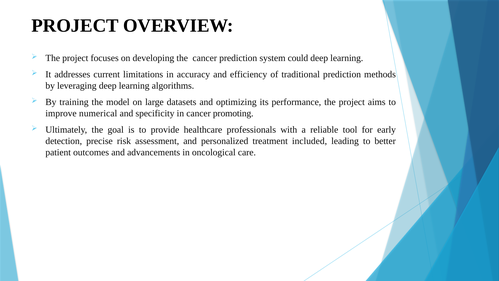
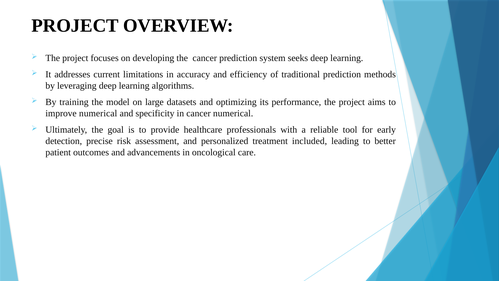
could: could -> seeks
cancer promoting: promoting -> numerical
